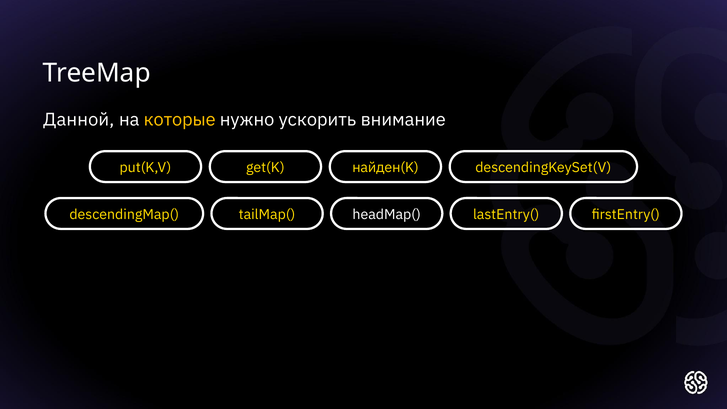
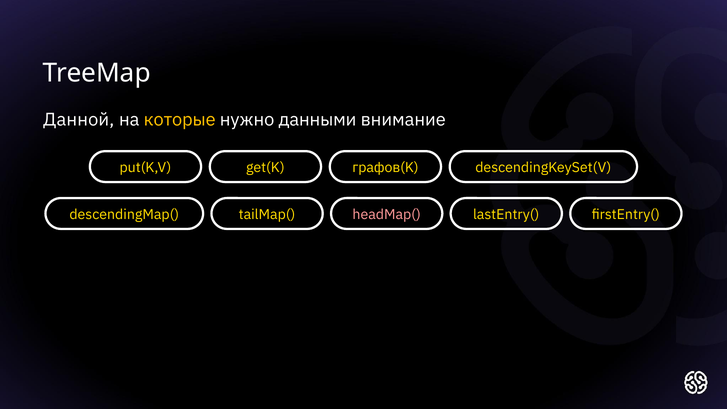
ускорить: ускорить -> данными
найден(K: найден(K -> графов(K
headMap( colour: white -> pink
